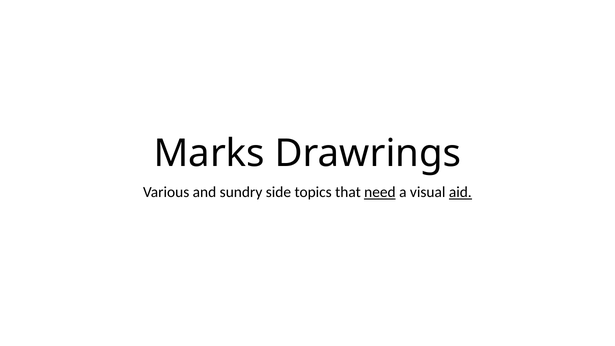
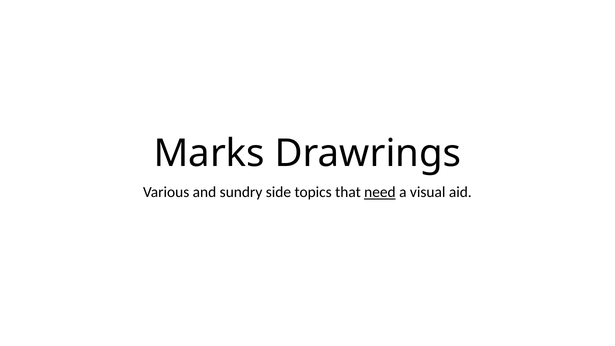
aid underline: present -> none
